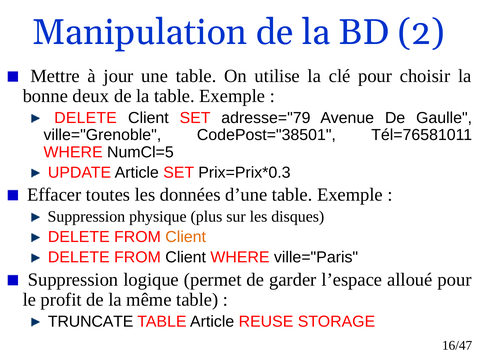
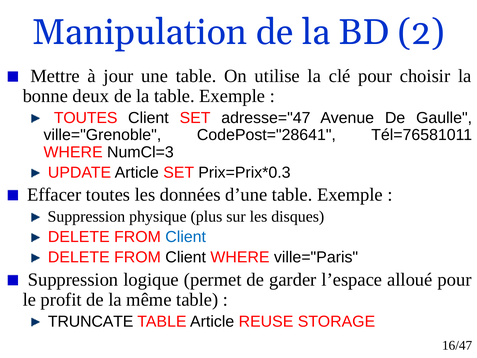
DELETE at (85, 118): DELETE -> TOUTES
adresse="79: adresse="79 -> adresse="47
CodePost="38501: CodePost="38501 -> CodePost="28641
NumCl=5: NumCl=5 -> NumCl=3
Client at (186, 237) colour: orange -> blue
